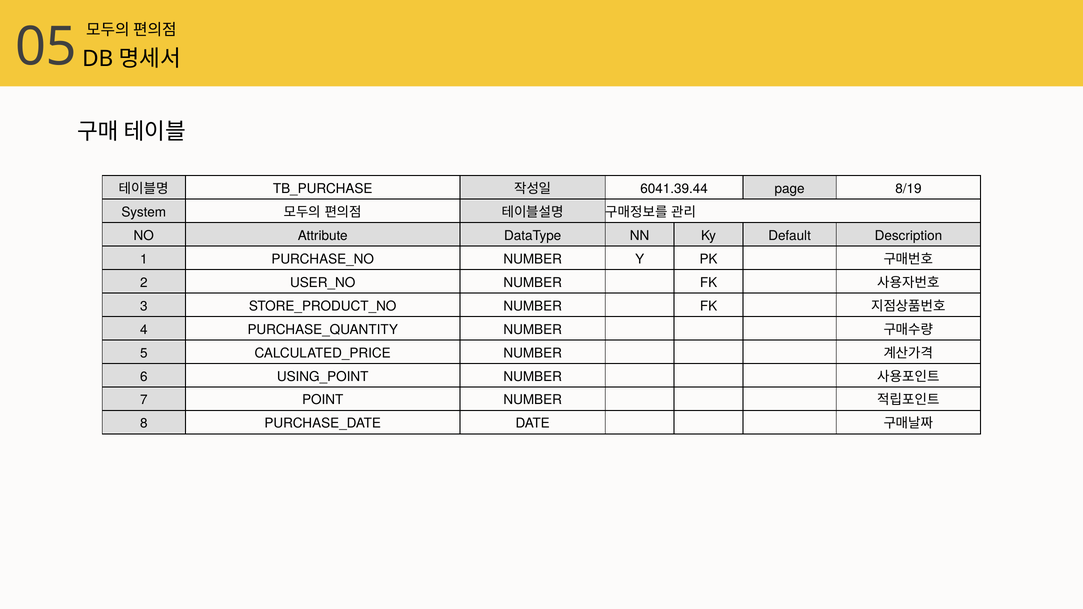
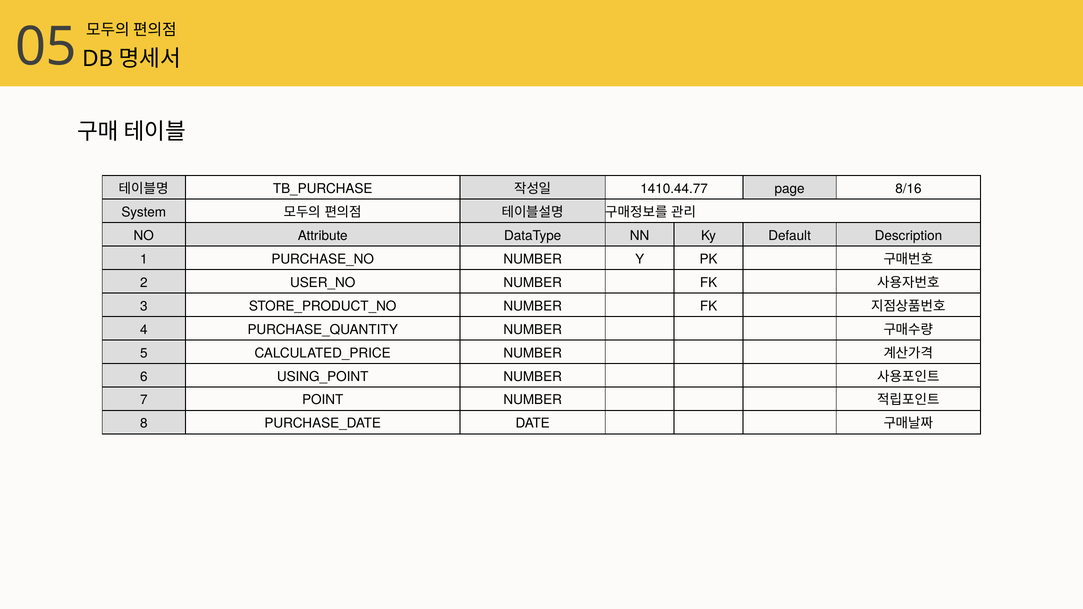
6041.39.44: 6041.39.44 -> 1410.44.77
8/19: 8/19 -> 8/16
